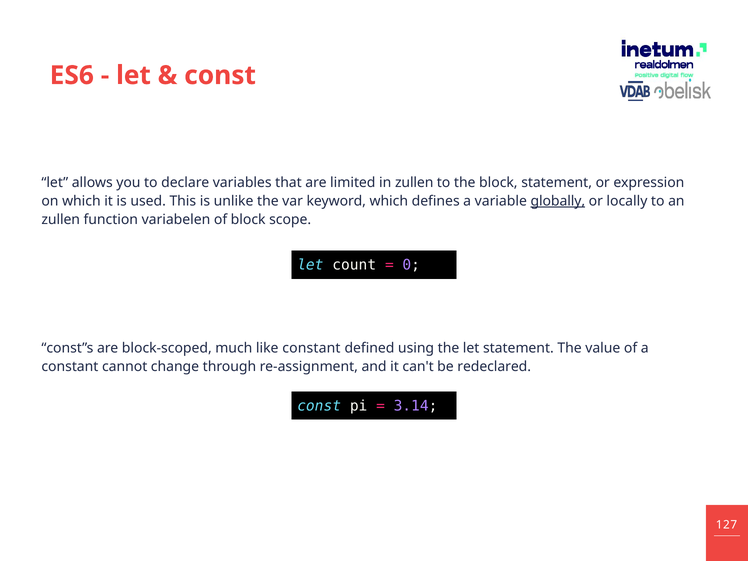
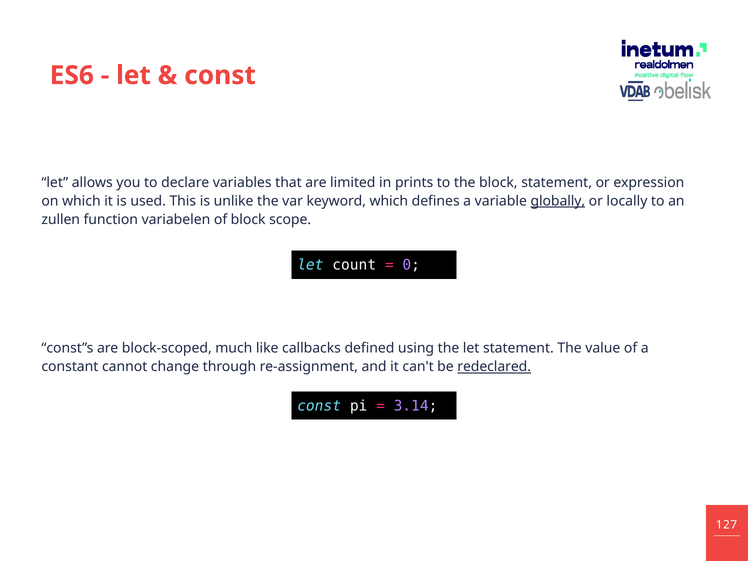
in zullen: zullen -> prints
like constant: constant -> callbacks
redeclared underline: none -> present
